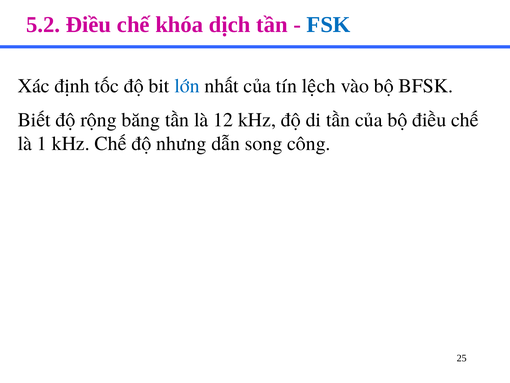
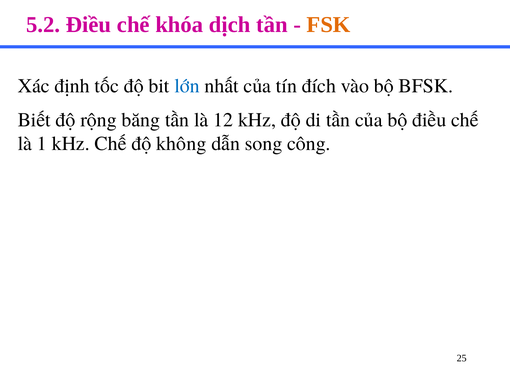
FSK colour: blue -> orange
lệch: lệch -> đích
nhưng: nhưng -> không
